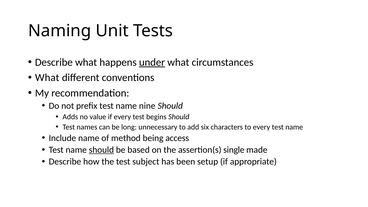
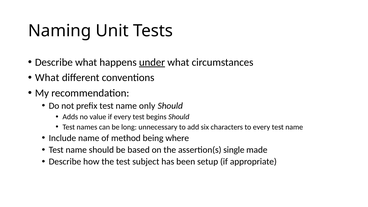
nine: nine -> only
access: access -> where
should at (101, 150) underline: present -> none
